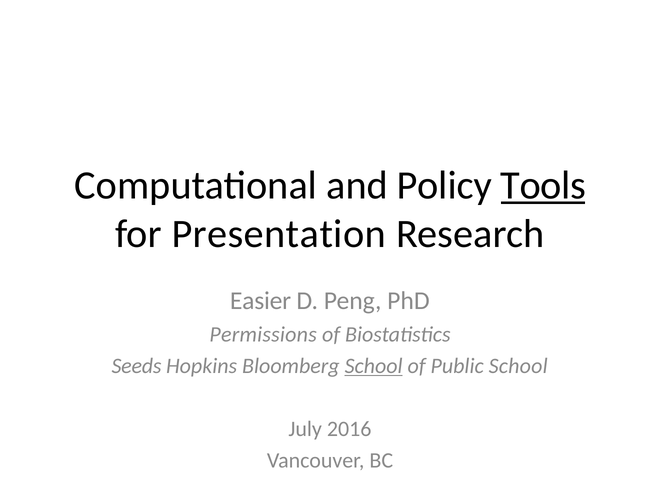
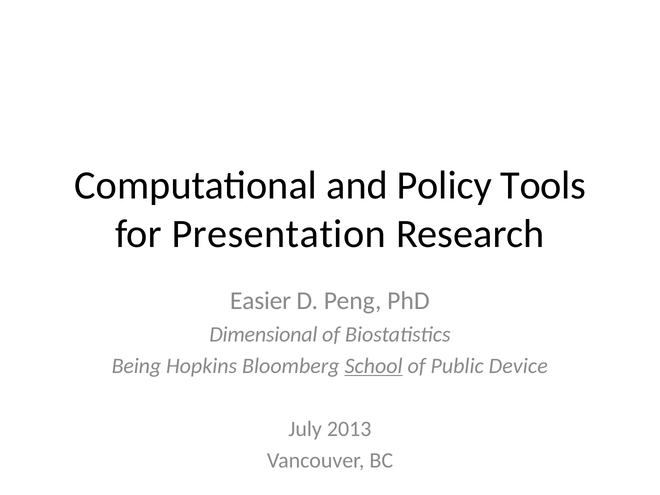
Tools underline: present -> none
Permissions: Permissions -> Dimensional
Seeds: Seeds -> Being
Public School: School -> Device
2016: 2016 -> 2013
